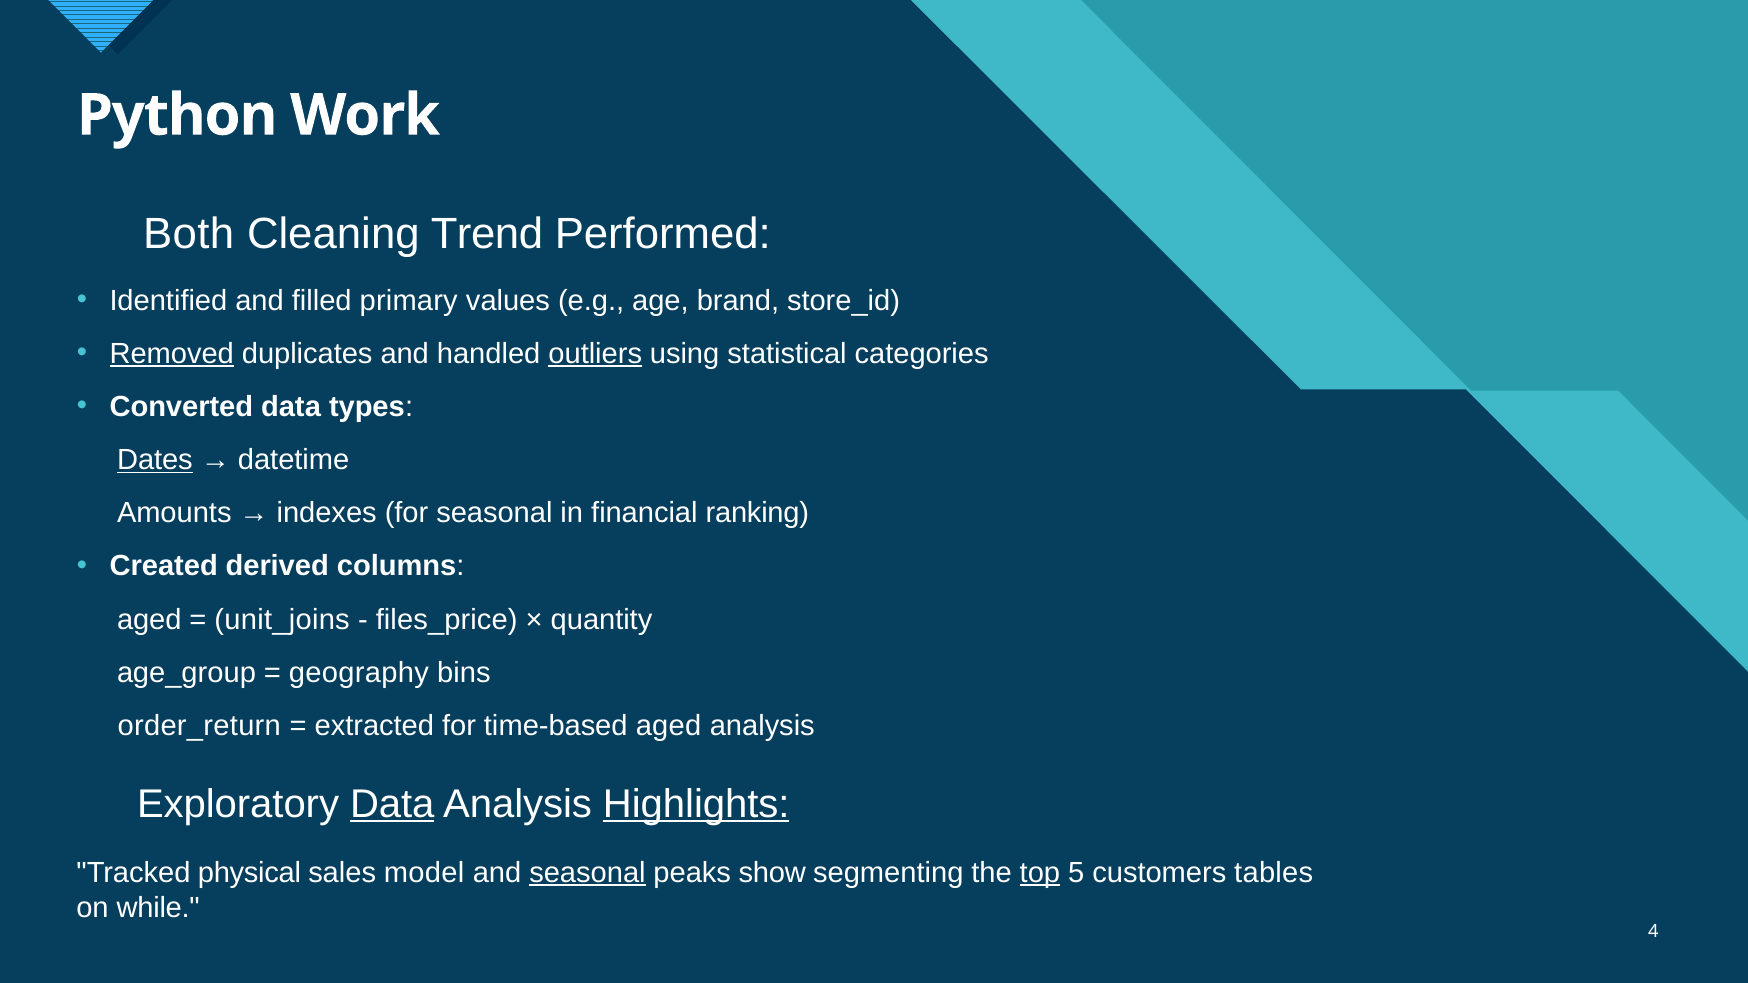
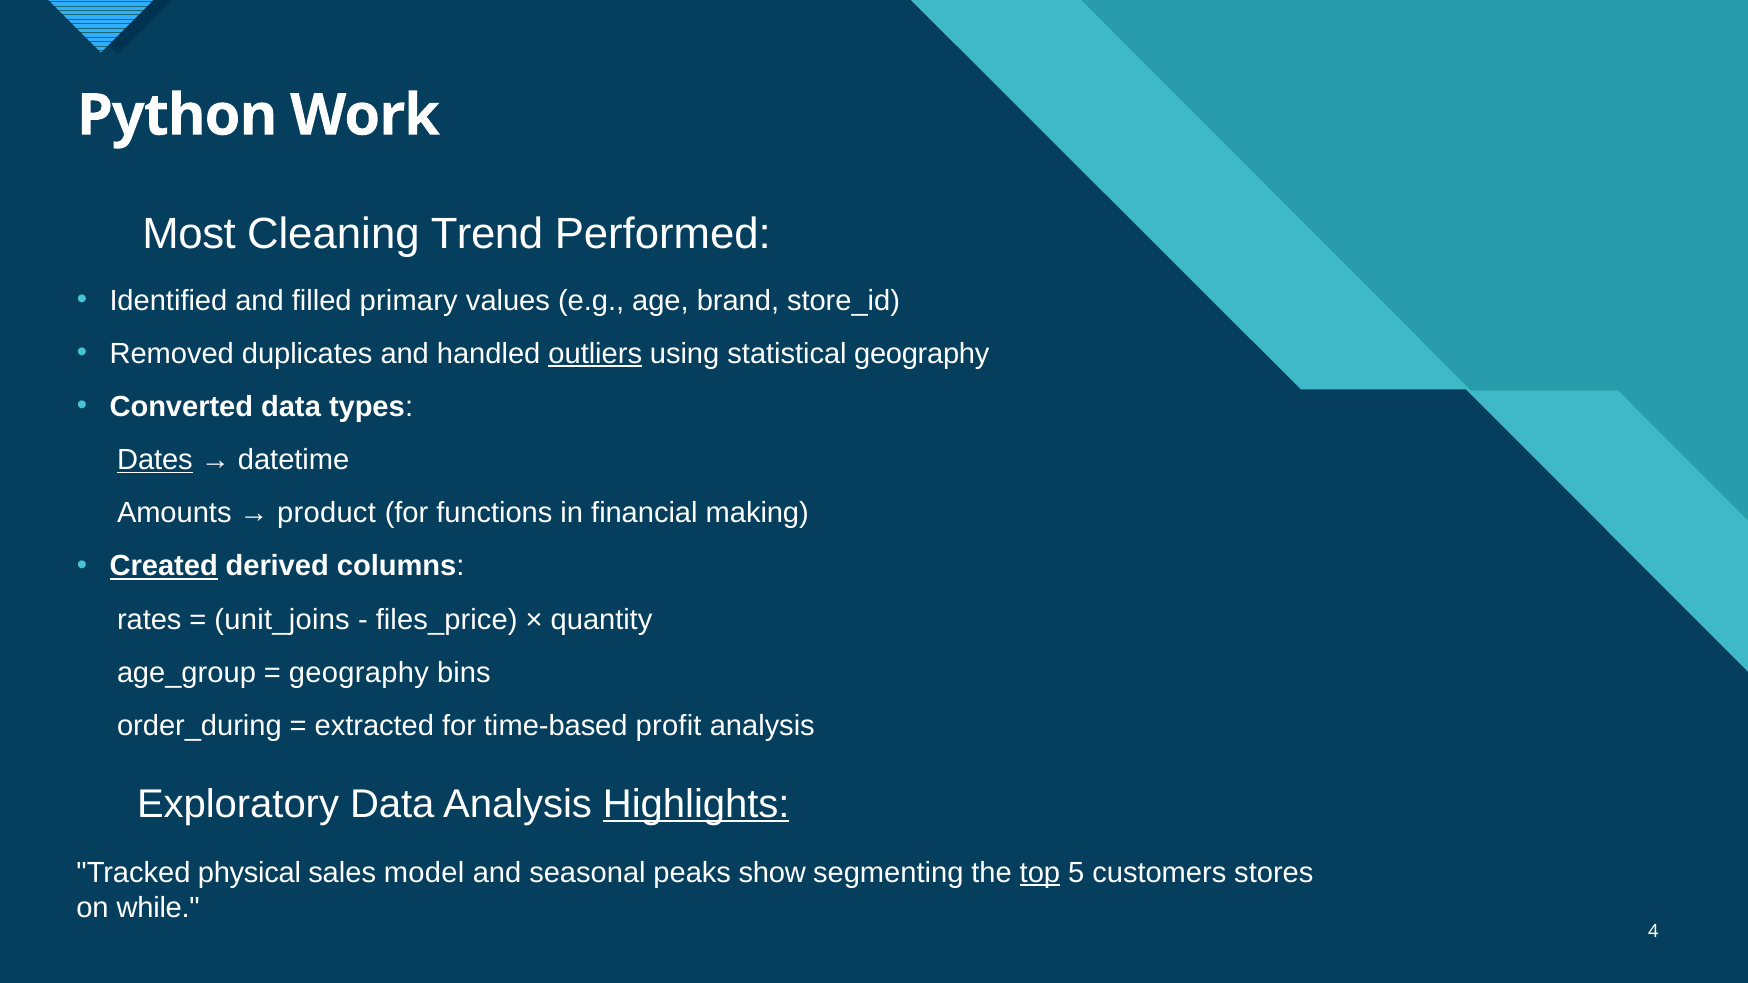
Both: Both -> Most
Removed underline: present -> none
statistical categories: categories -> geography
indexes: indexes -> product
for seasonal: seasonal -> functions
ranking: ranking -> making
Created underline: none -> present
aged at (149, 620): aged -> rates
order_return: order_return -> order_during
time-based aged: aged -> profit
Data at (392, 804) underline: present -> none
seasonal at (587, 873) underline: present -> none
tables: tables -> stores
